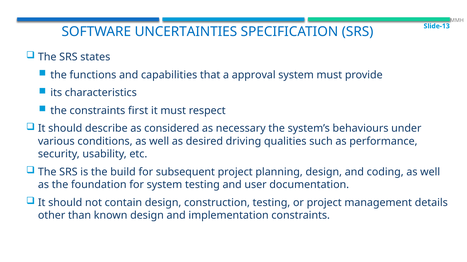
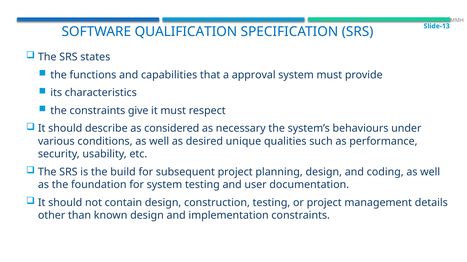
UNCERTAINTIES: UNCERTAINTIES -> QUALIFICATION
first: first -> give
driving: driving -> unique
